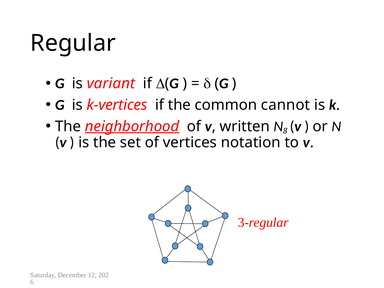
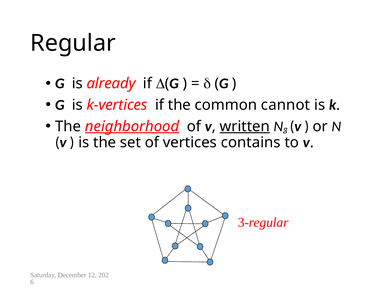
variant: variant -> already
written underline: none -> present
notation: notation -> contains
